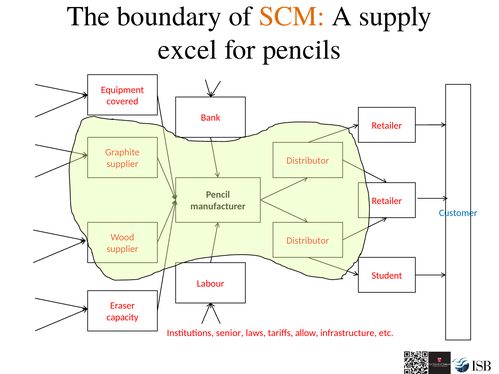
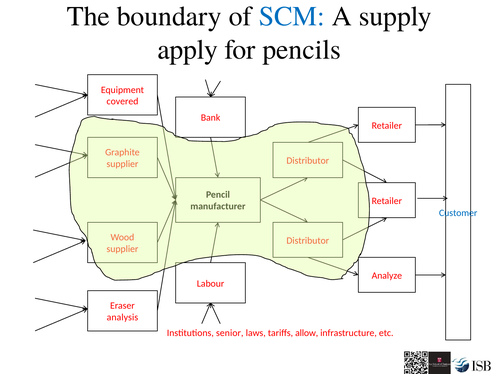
SCM colour: orange -> blue
excel: excel -> apply
Student: Student -> Analyze
capacity: capacity -> analysis
